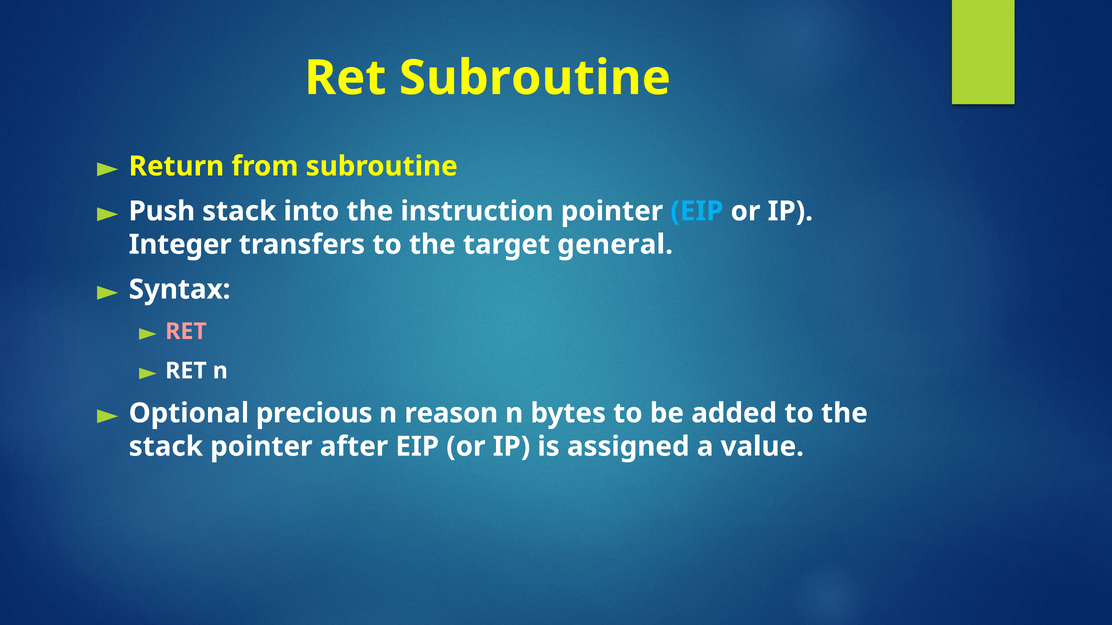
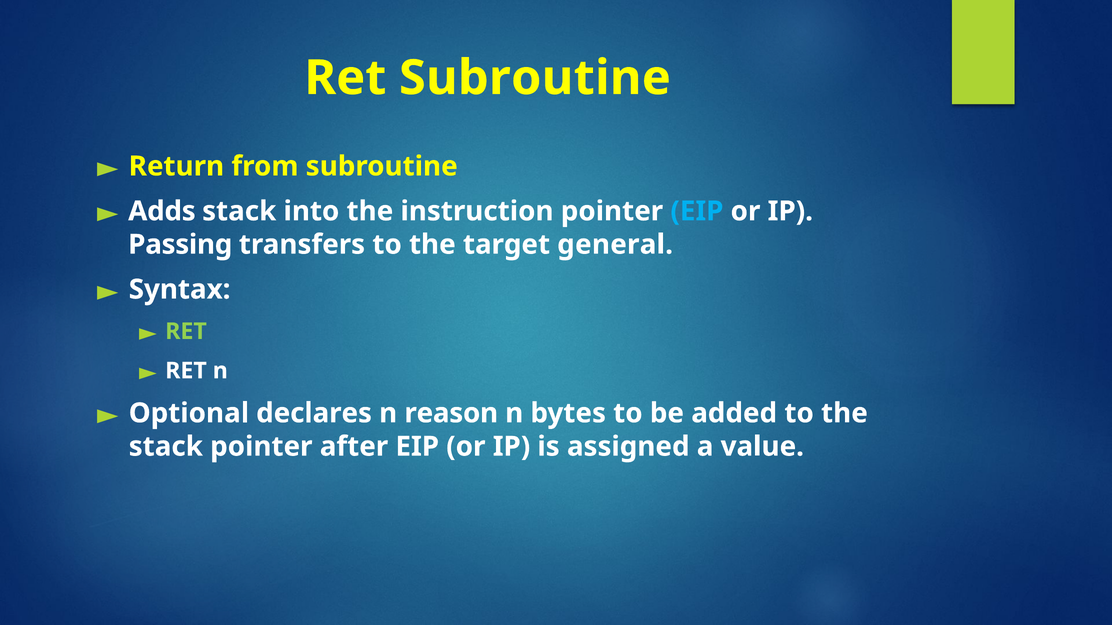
Push: Push -> Adds
Integer: Integer -> Passing
RET at (186, 332) colour: pink -> light green
precious: precious -> declares
